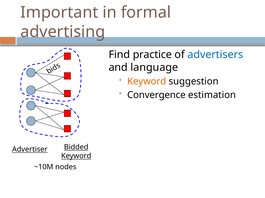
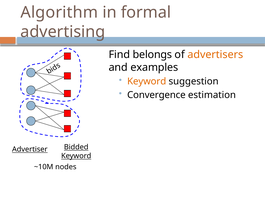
Important: Important -> Algorithm
practice: practice -> belongs
advertisers colour: blue -> orange
language: language -> examples
